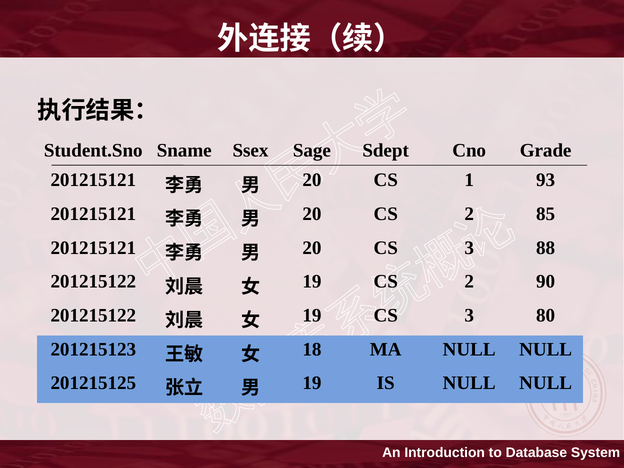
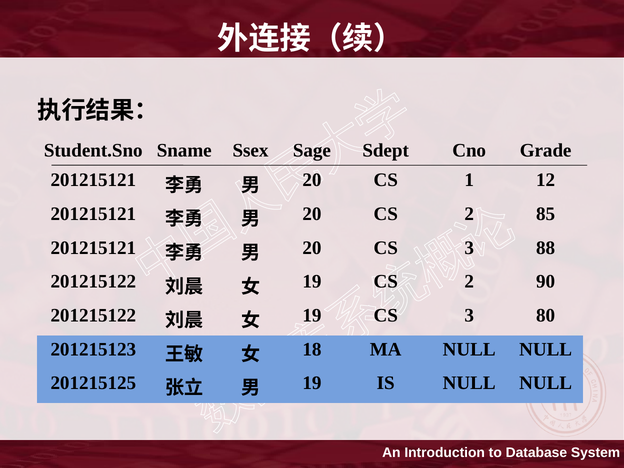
93: 93 -> 12
